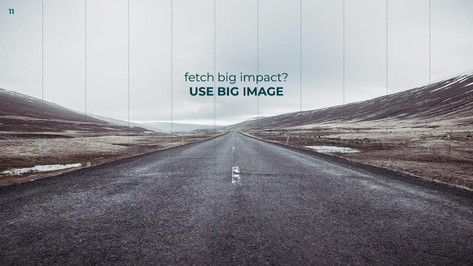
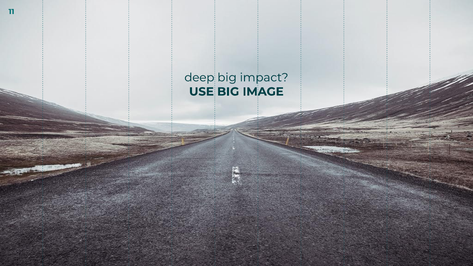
fetch: fetch -> deep
